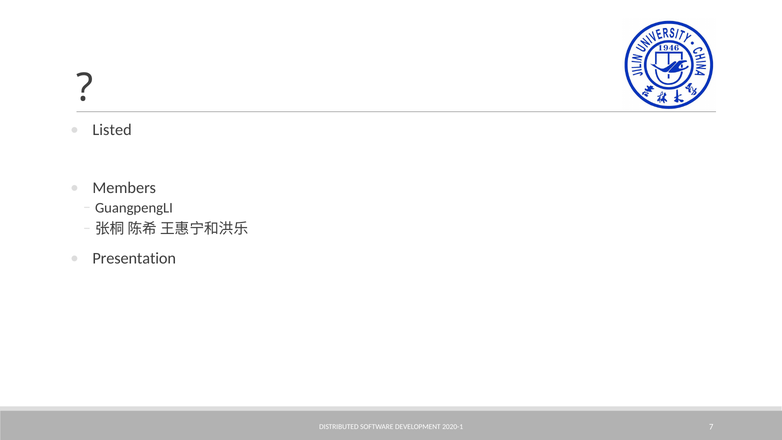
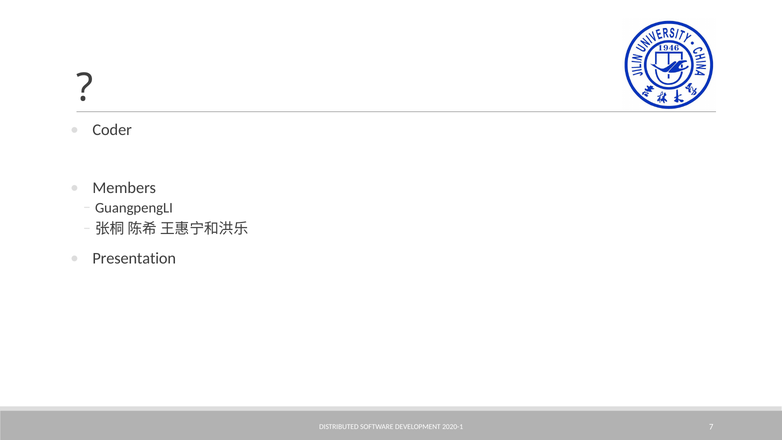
Listed: Listed -> Coder
